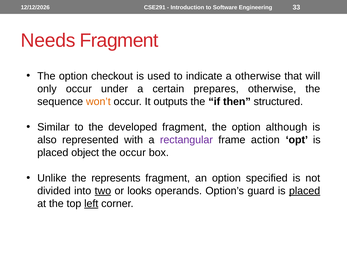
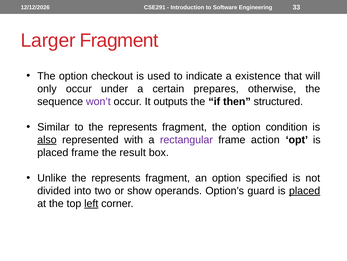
Needs: Needs -> Larger
a otherwise: otherwise -> existence
won’t colour: orange -> purple
to the developed: developed -> represents
although: although -> condition
also underline: none -> present
placed object: object -> frame
the occur: occur -> result
two underline: present -> none
looks: looks -> show
